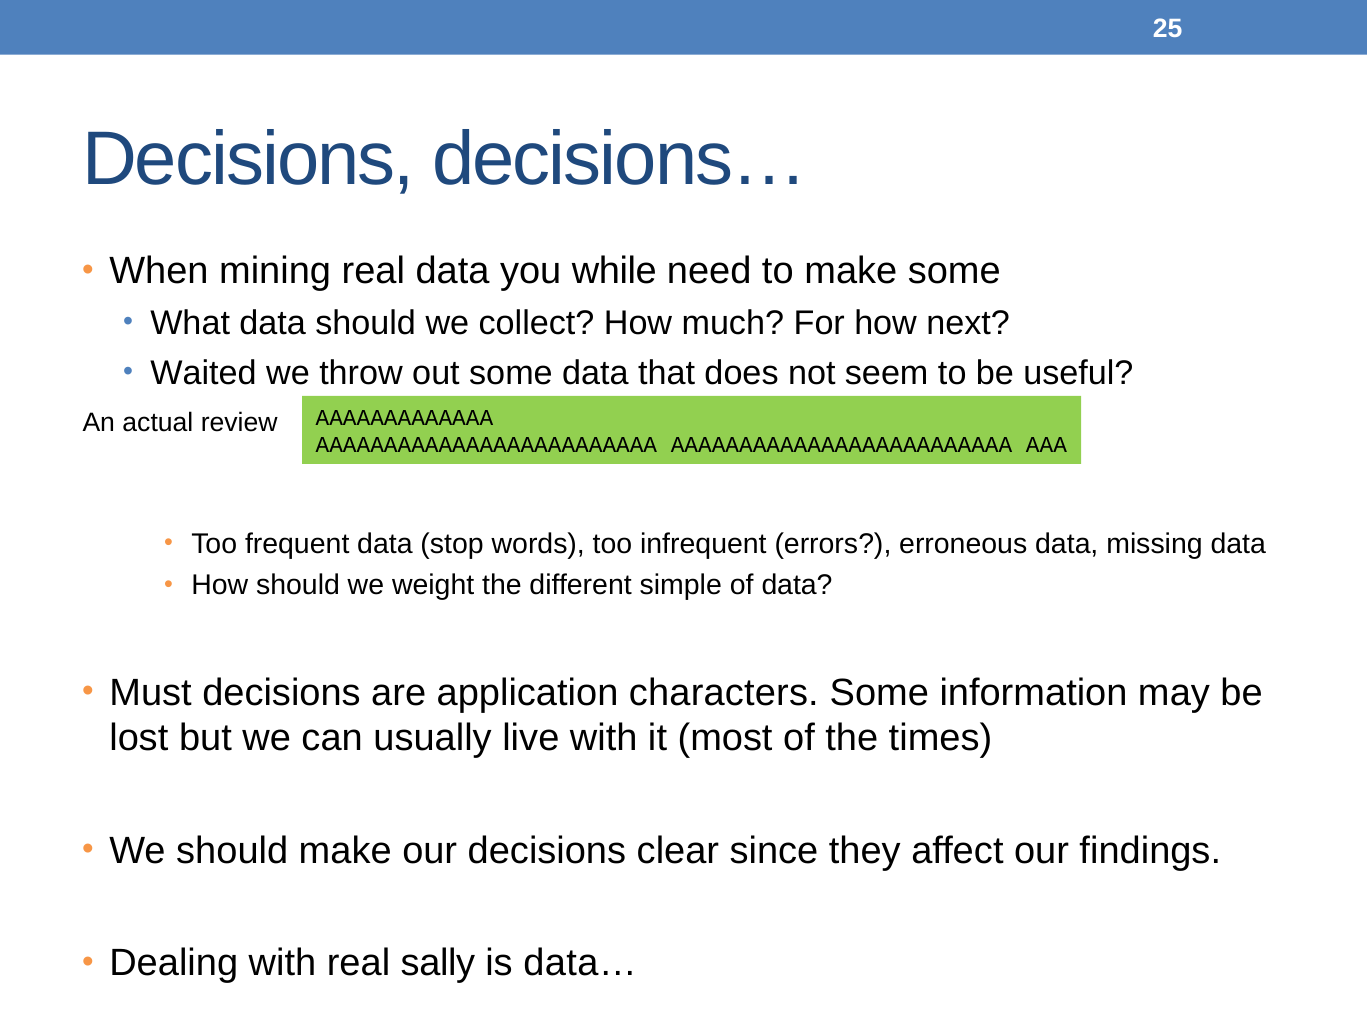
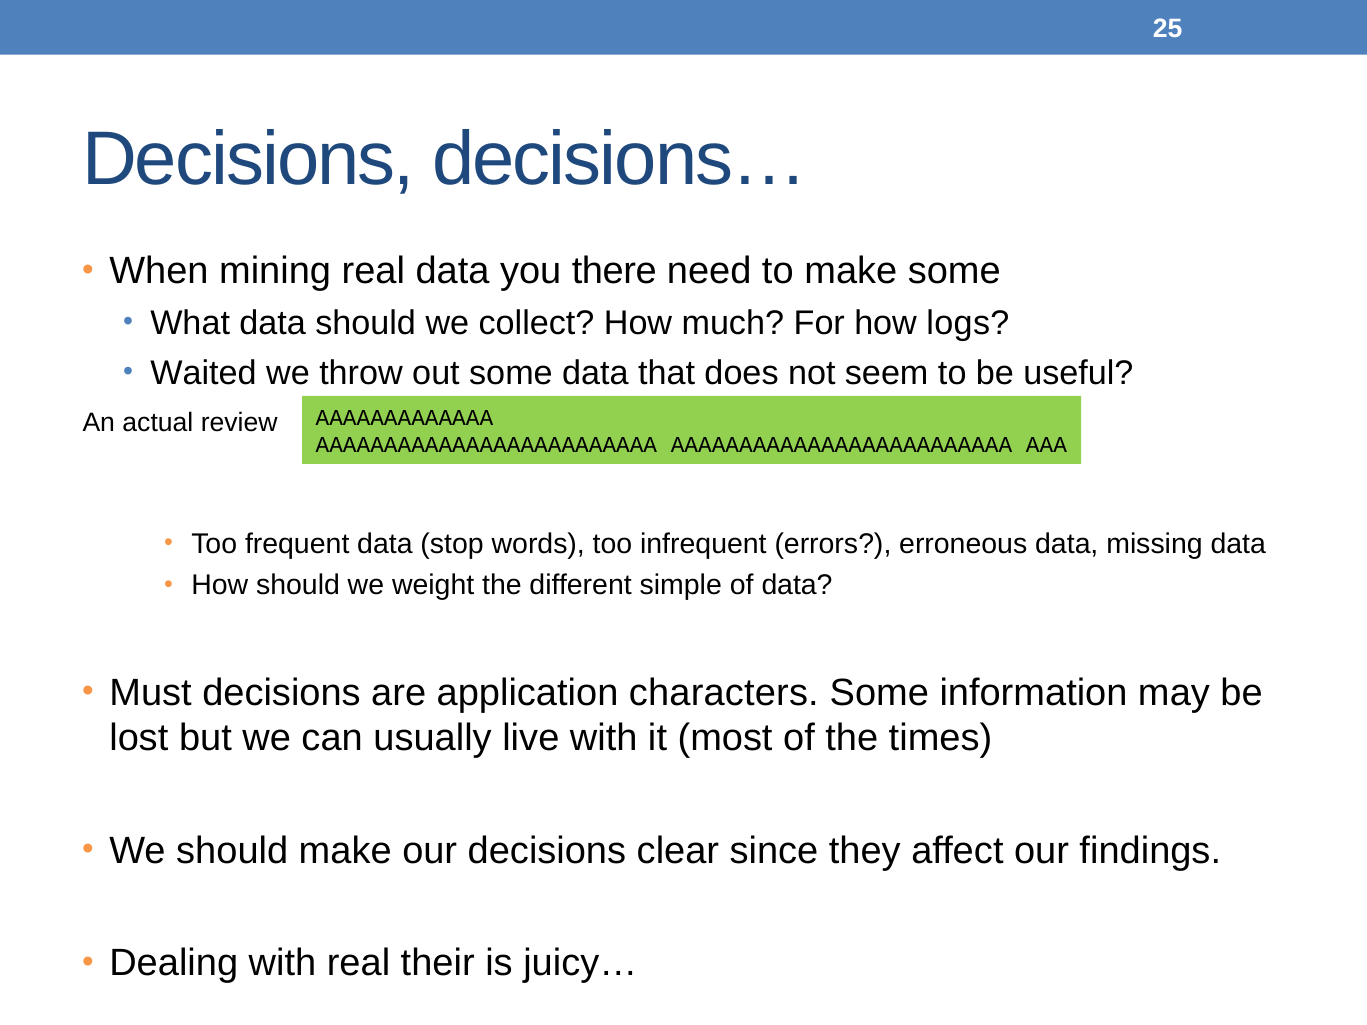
while: while -> there
next: next -> logs
sally: sally -> their
data…: data… -> juicy…
